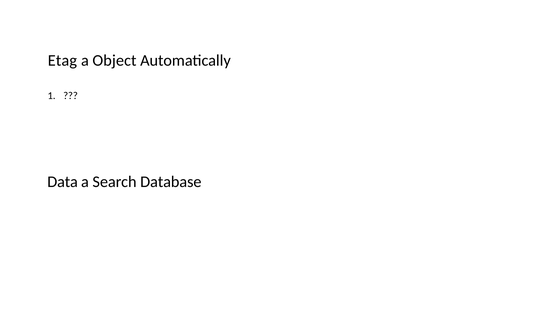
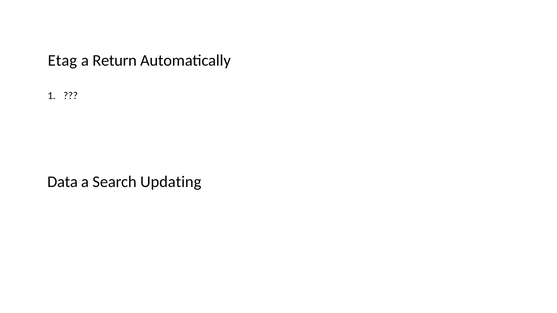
Object: Object -> Return
Database: Database -> Updating
